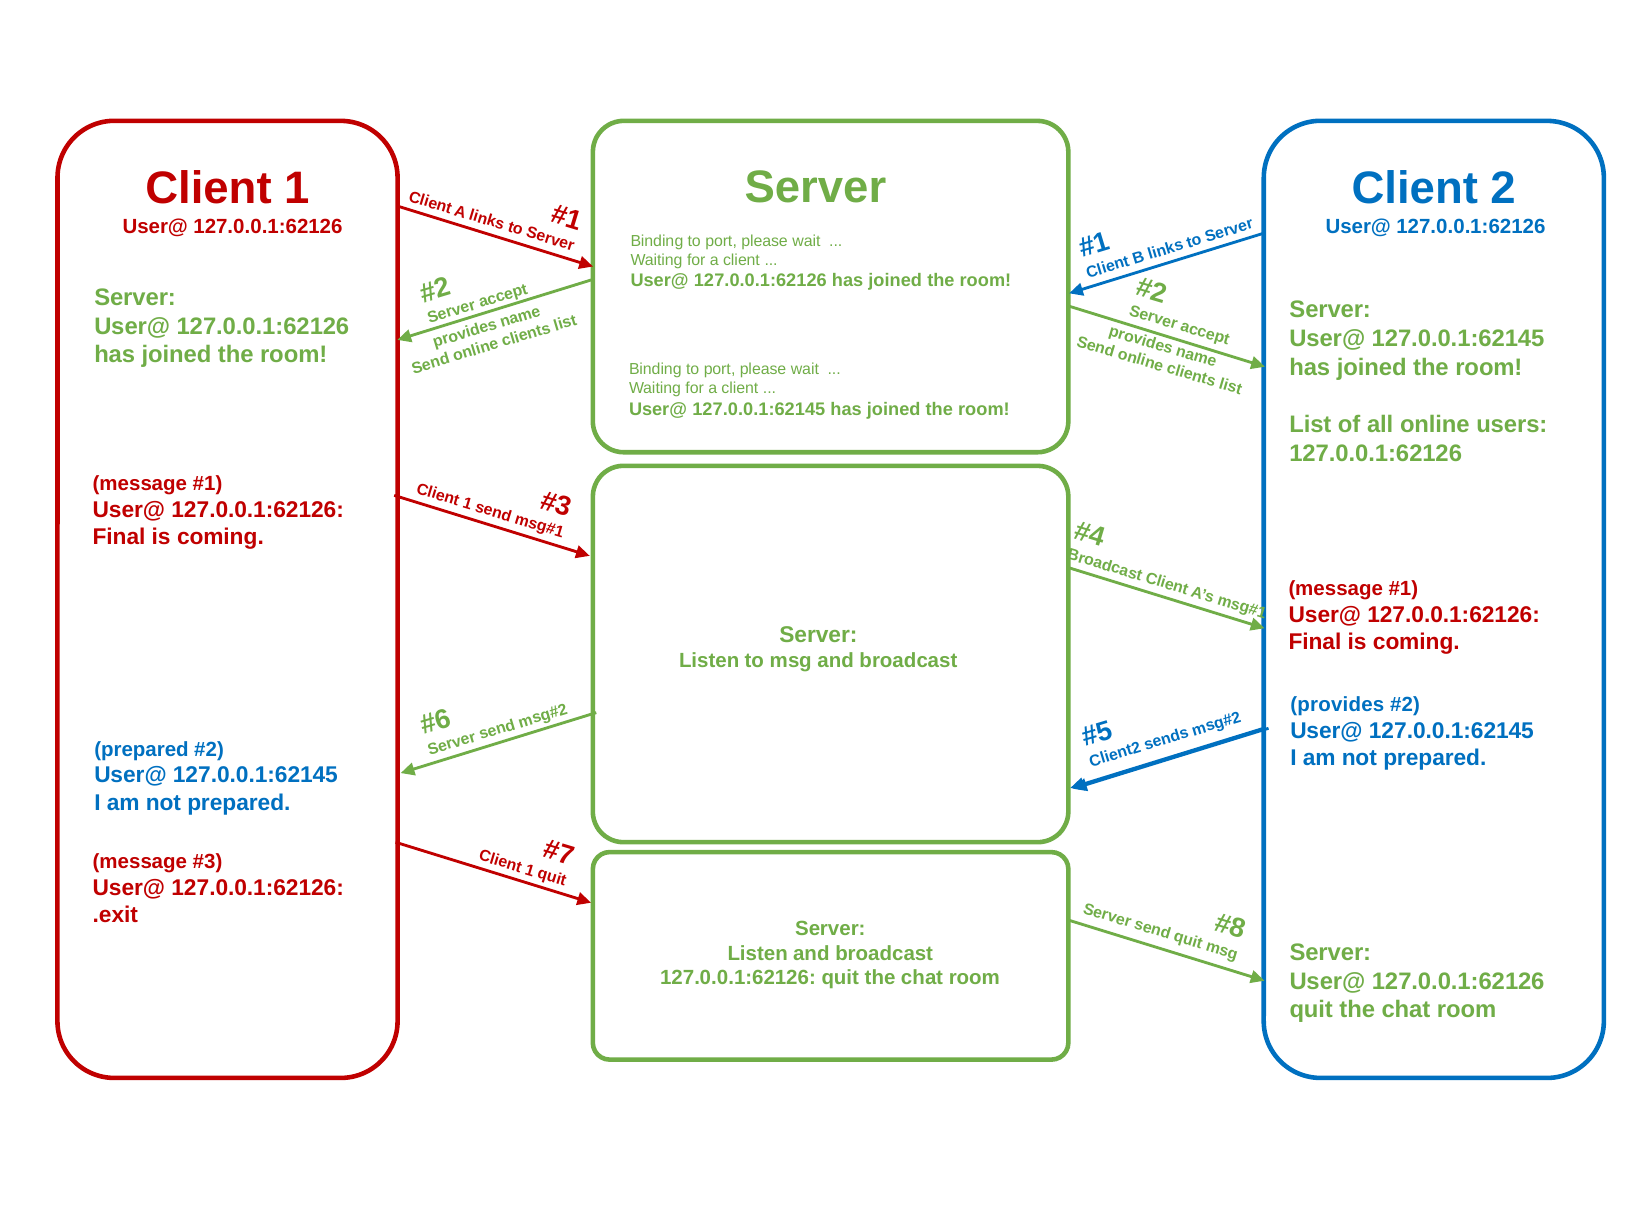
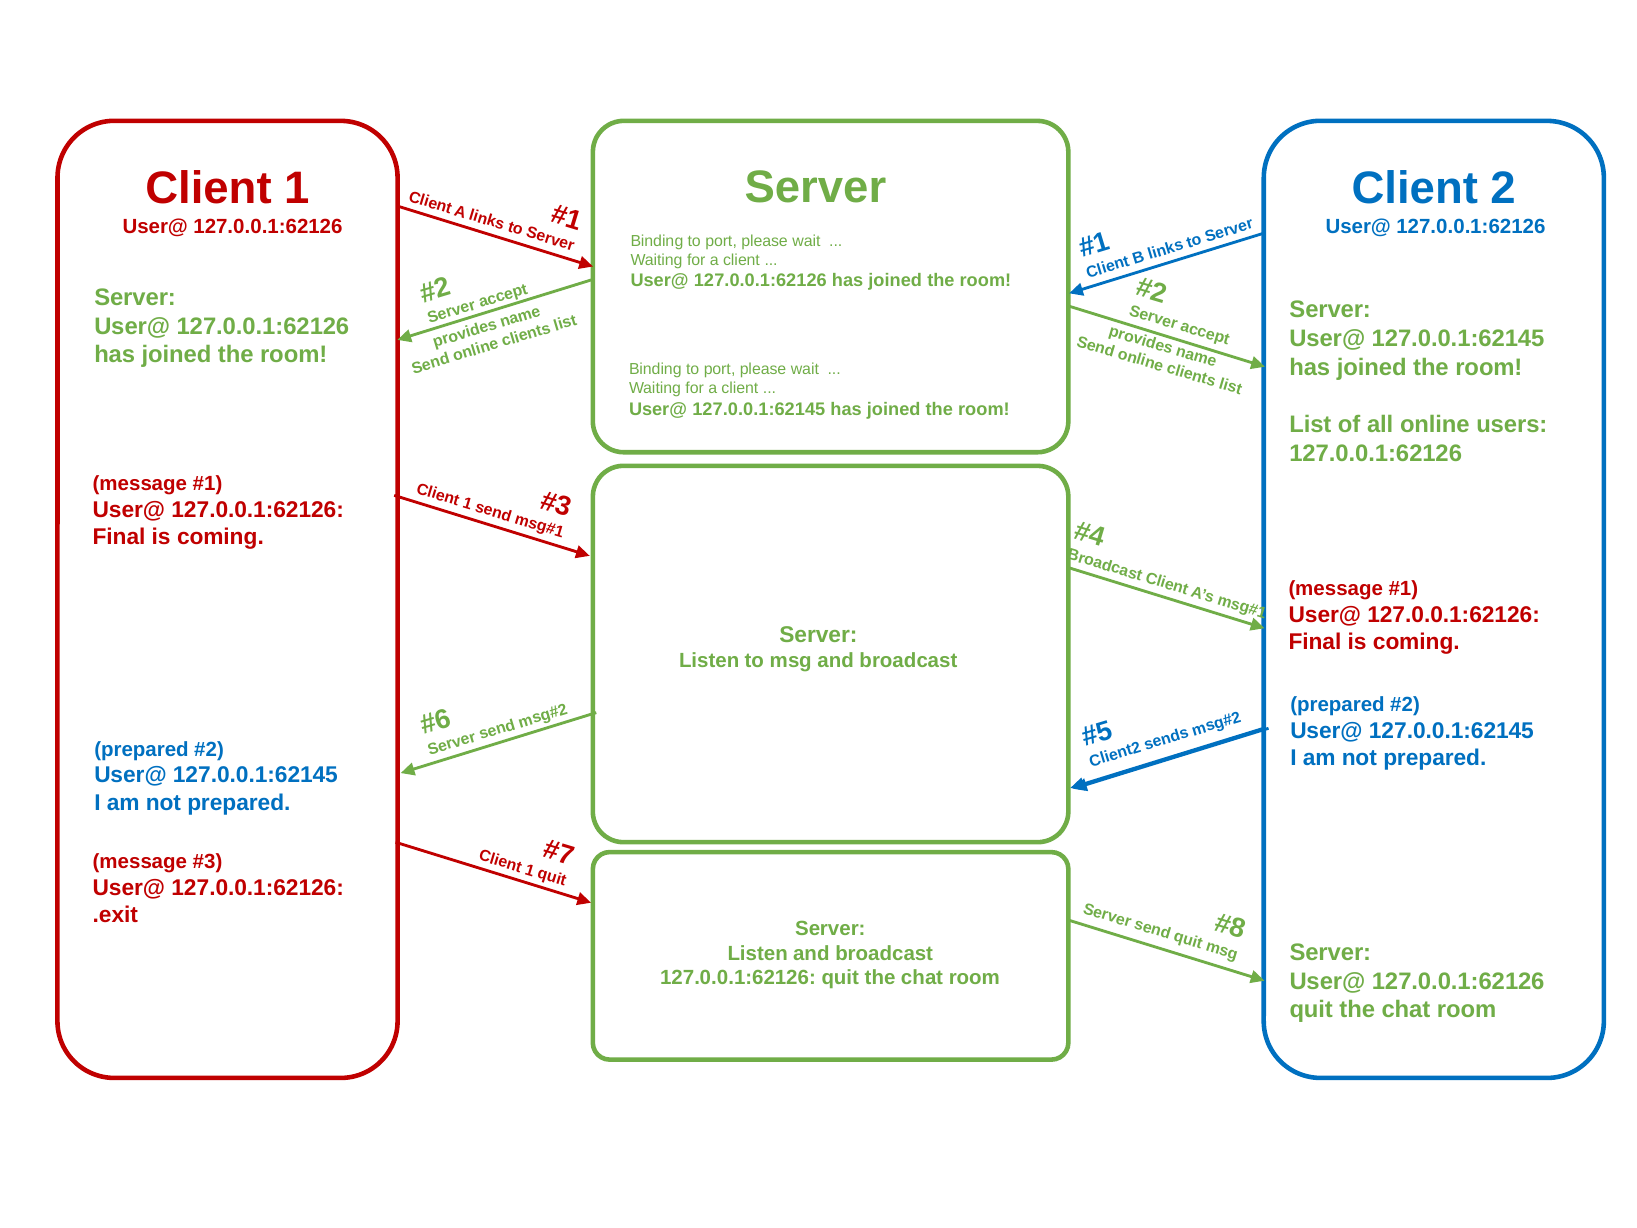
provides at (1337, 704): provides -> prepared
